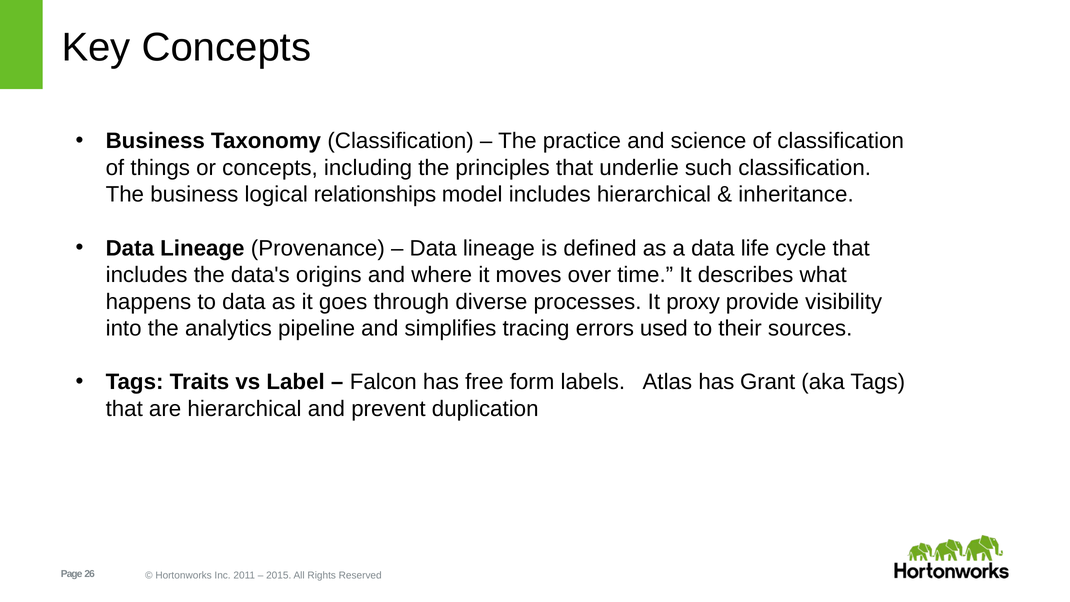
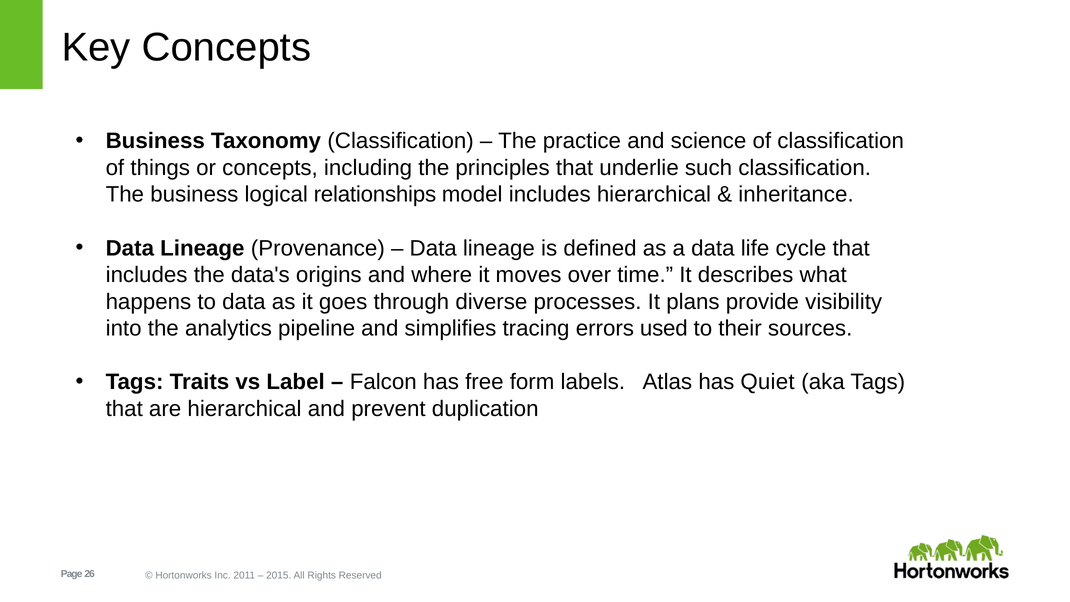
proxy: proxy -> plans
Grant: Grant -> Quiet
